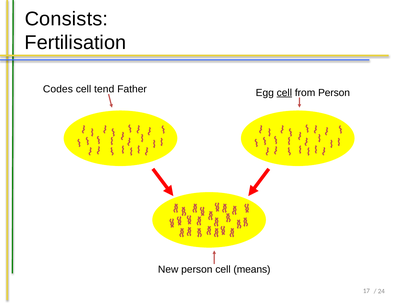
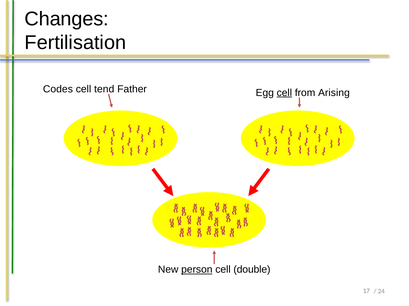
Consists: Consists -> Changes
from Person: Person -> Arising
person at (197, 270) underline: none -> present
means: means -> double
